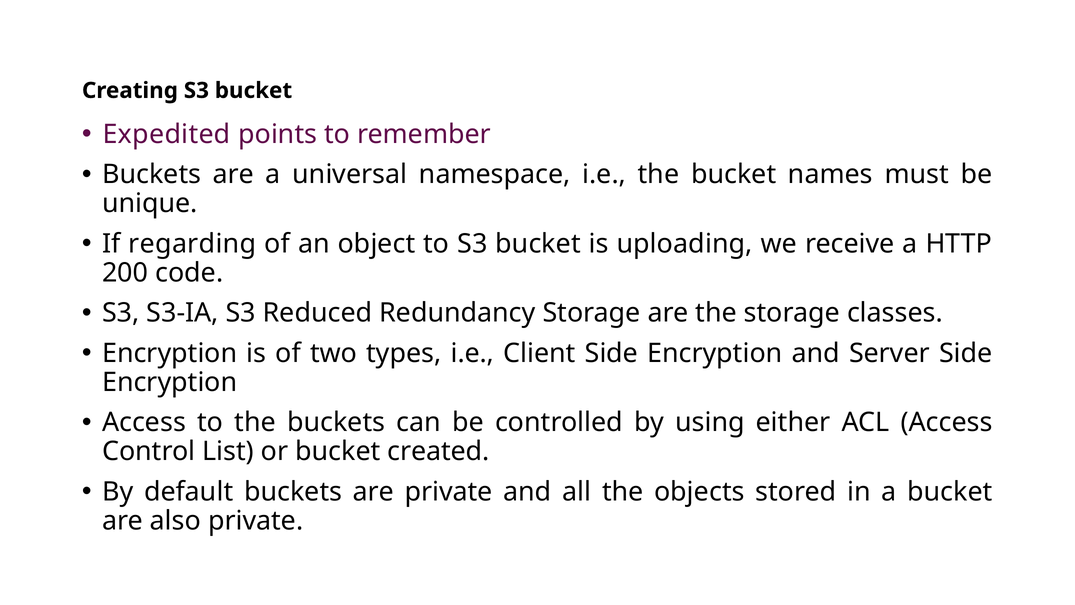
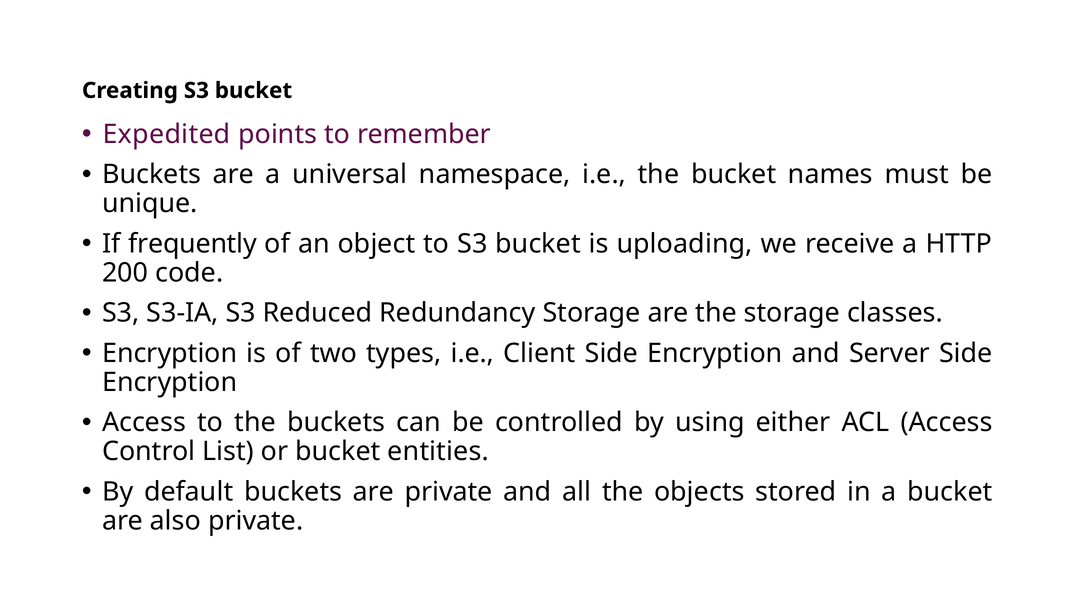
regarding: regarding -> frequently
created: created -> entities
